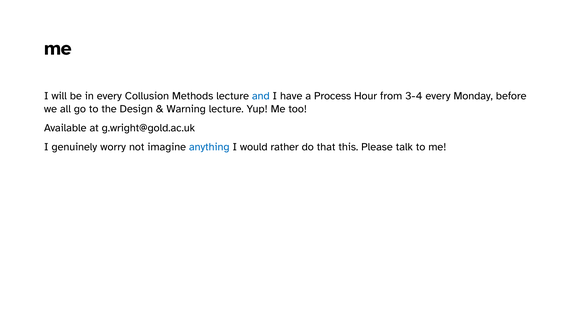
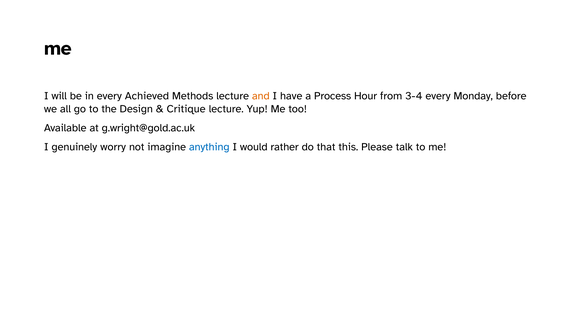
Collusion: Collusion -> Achieved
and colour: blue -> orange
Warning: Warning -> Critique
